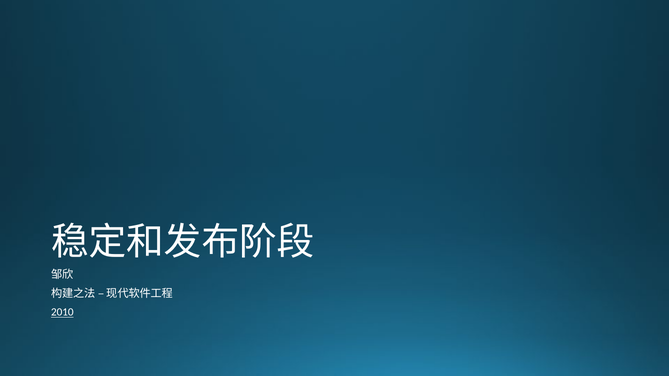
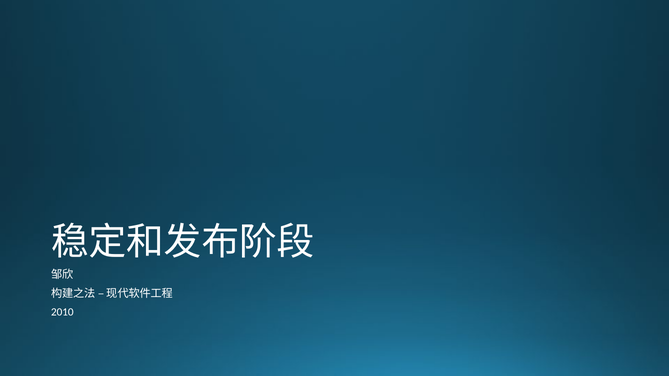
2010 underline: present -> none
